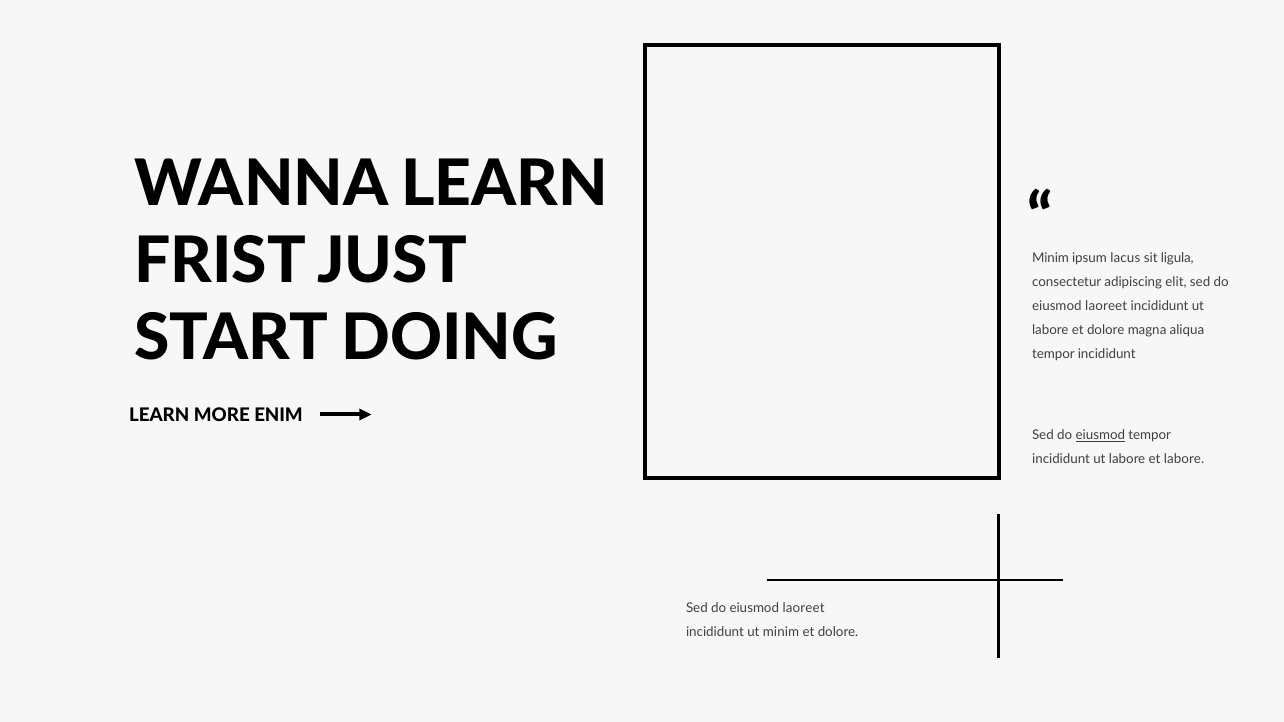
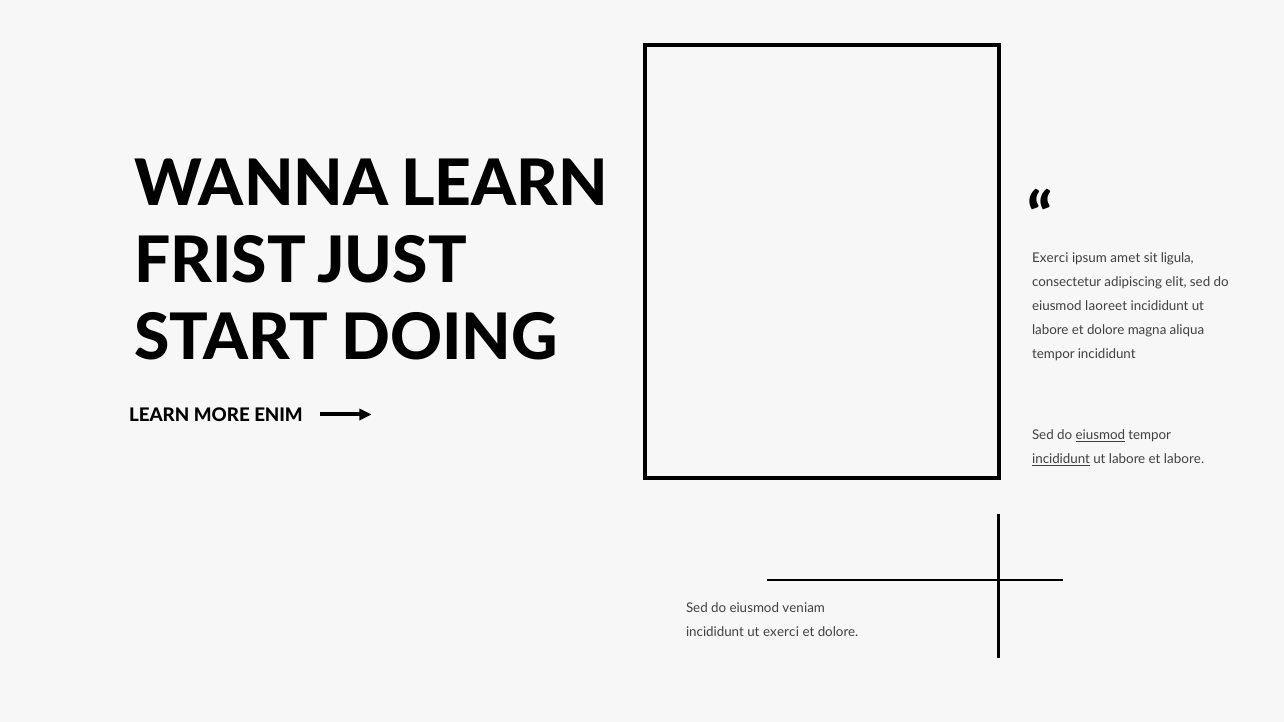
Minim at (1050, 258): Minim -> Exerci
lacus: lacus -> amet
incididunt at (1061, 459) underline: none -> present
laoreet at (804, 608): laoreet -> veniam
ut minim: minim -> exerci
